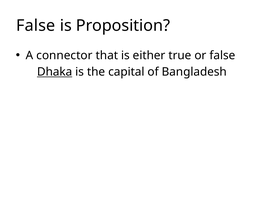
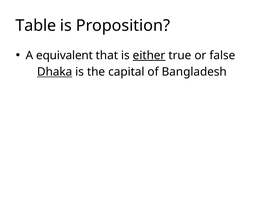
False at (36, 26): False -> Table
connector: connector -> equivalent
either underline: none -> present
